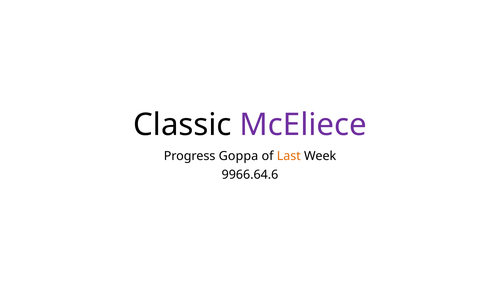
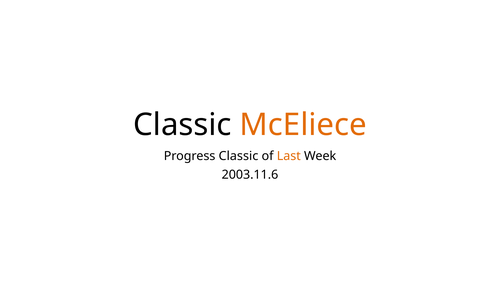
McEliece colour: purple -> orange
Progress Goppa: Goppa -> Classic
9966.64.6: 9966.64.6 -> 2003.11.6
